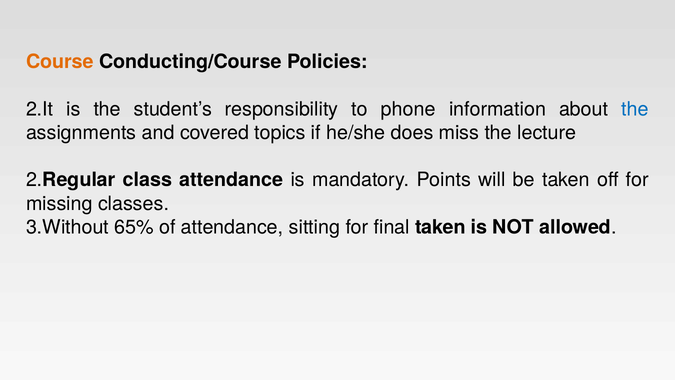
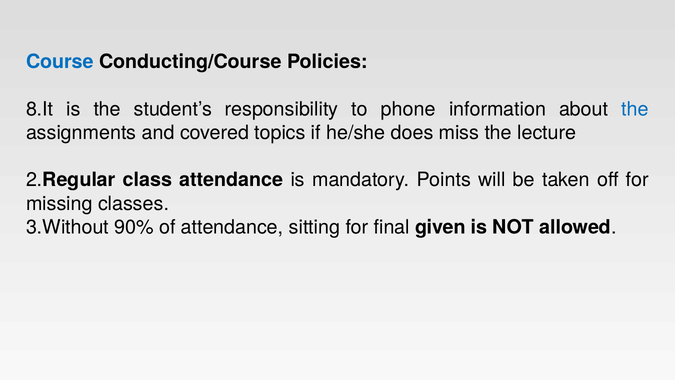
Course colour: orange -> blue
2.It: 2.It -> 8.It
65%: 65% -> 90%
final taken: taken -> given
